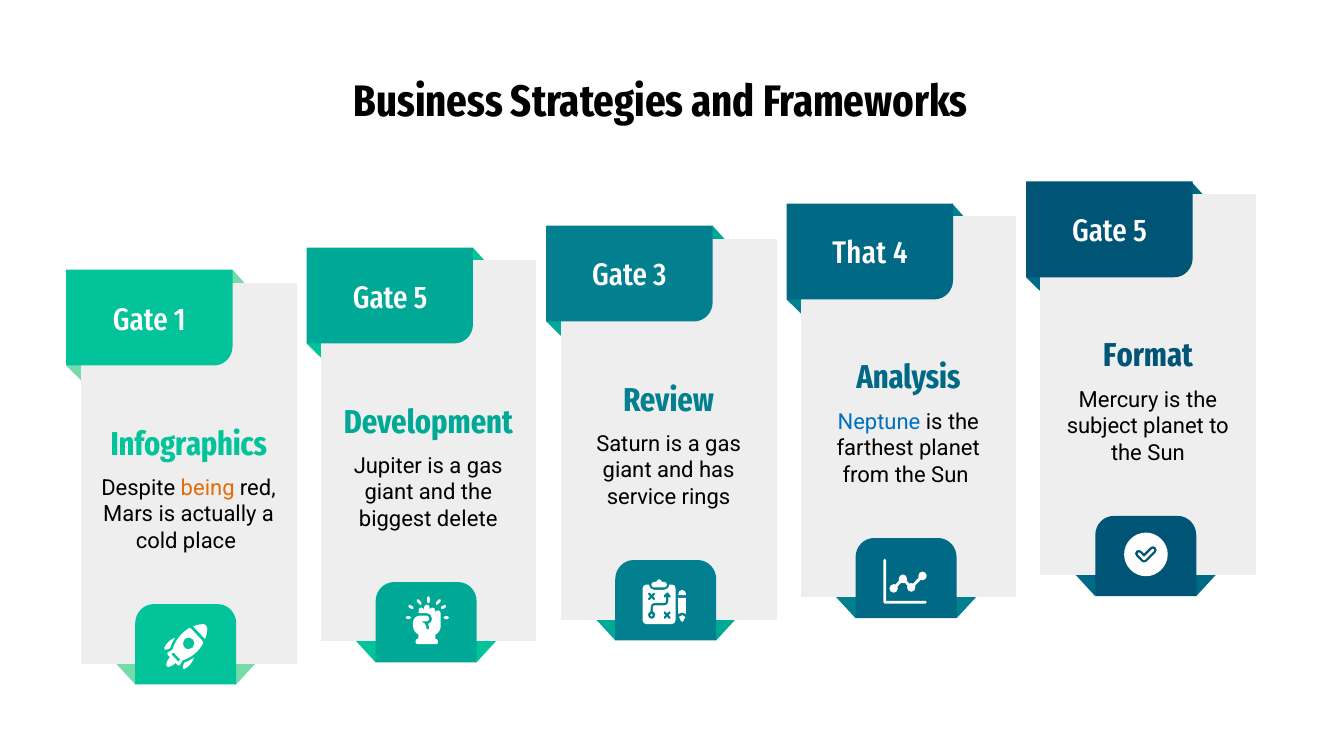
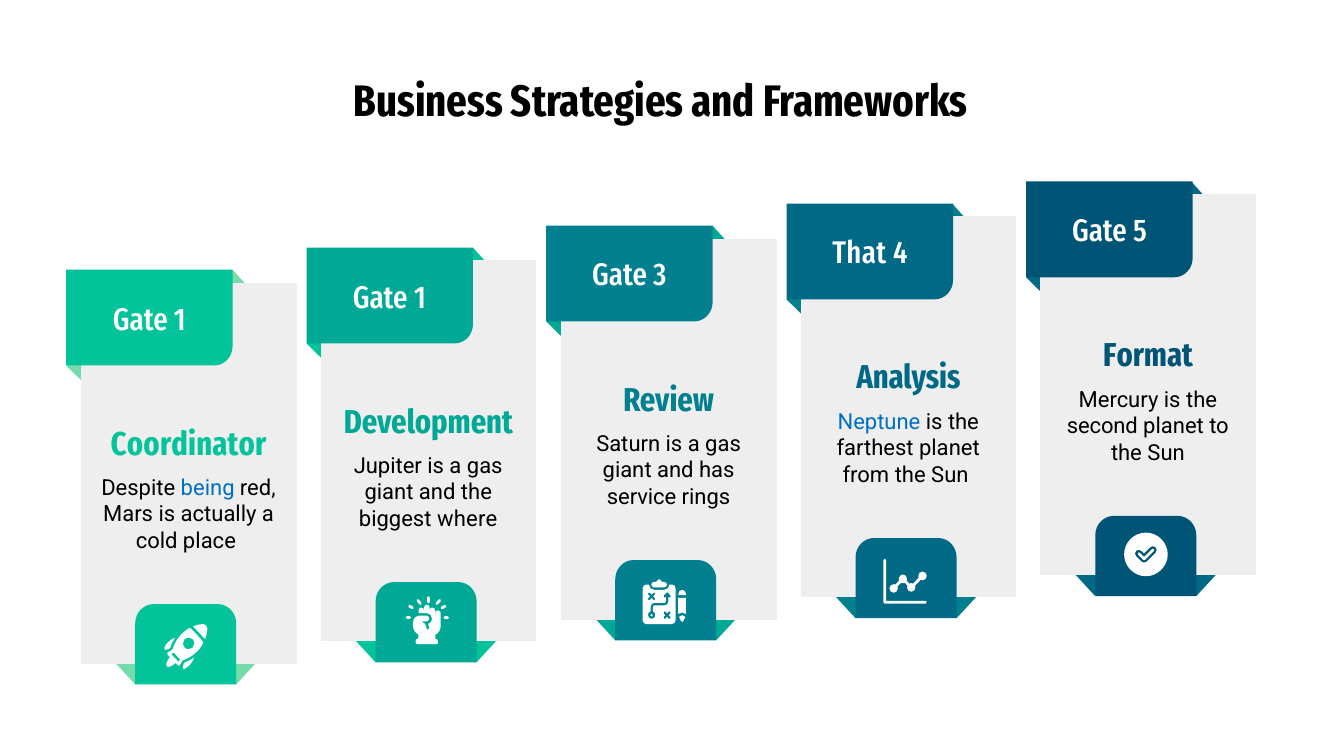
5 at (420, 298): 5 -> 1
subject: subject -> second
Infographics: Infographics -> Coordinator
being colour: orange -> blue
delete: delete -> where
